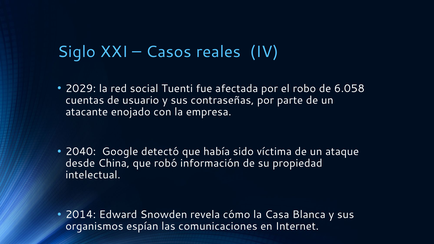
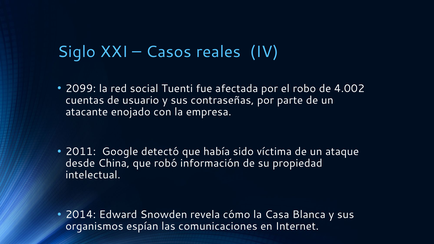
2029: 2029 -> 2099
6.058: 6.058 -> 4.002
2040: 2040 -> 2011
